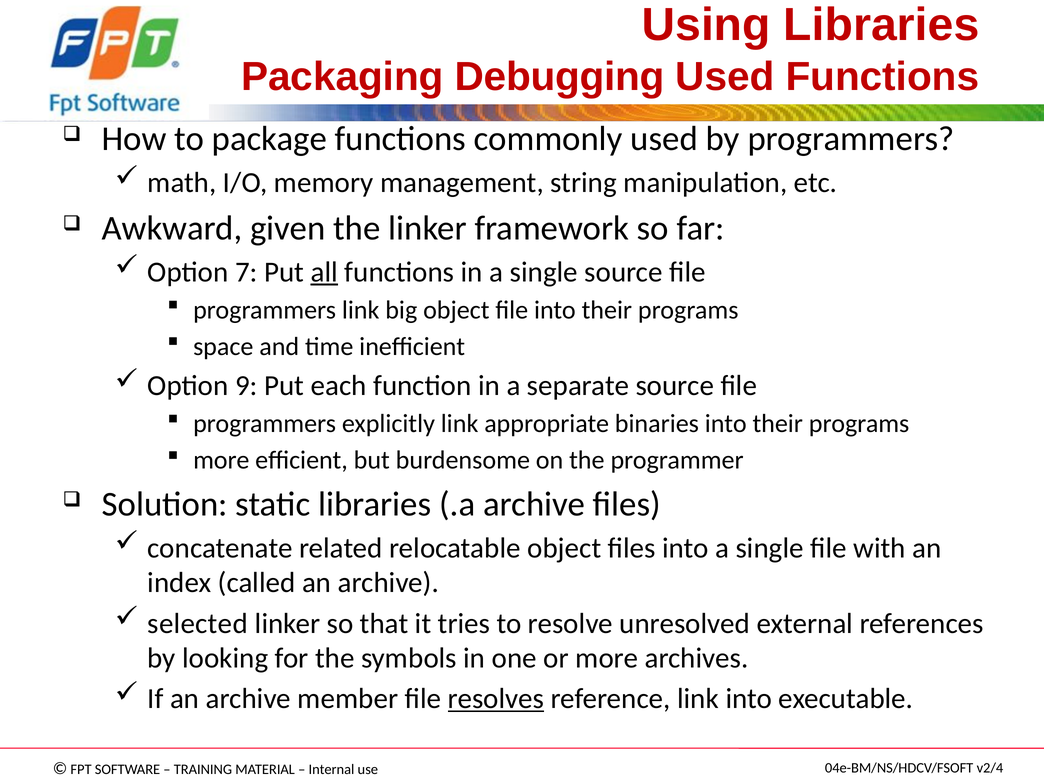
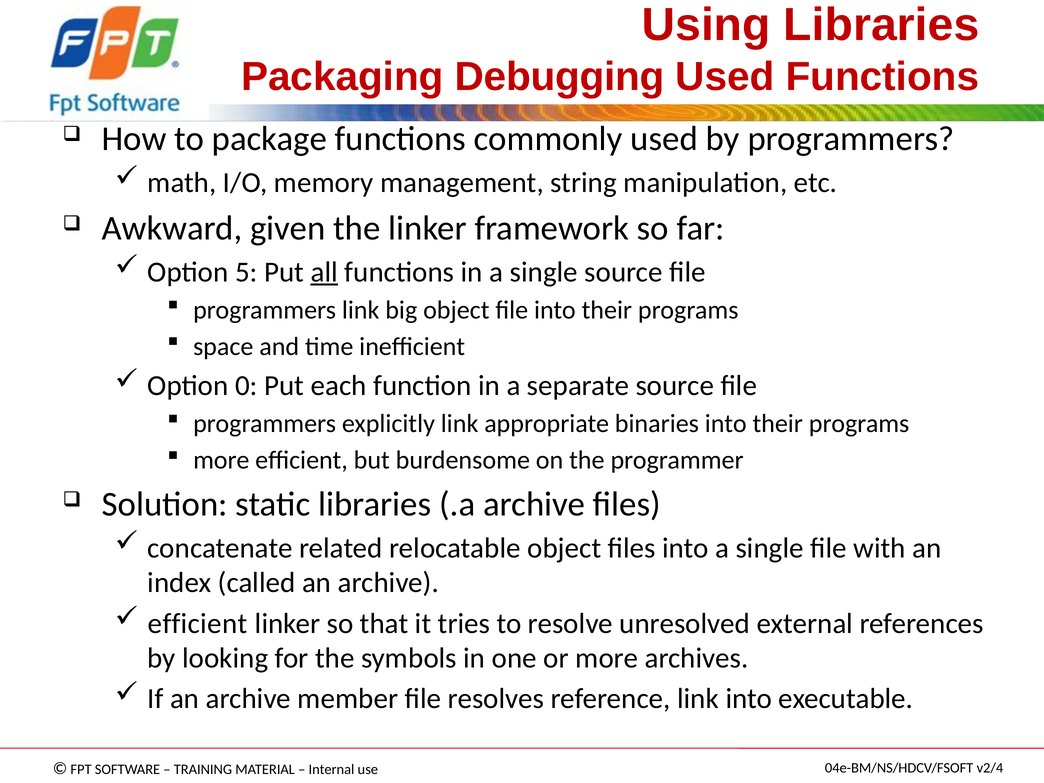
7: 7 -> 5
9: 9 -> 0
selected at (198, 623): selected -> efficient
resolves underline: present -> none
